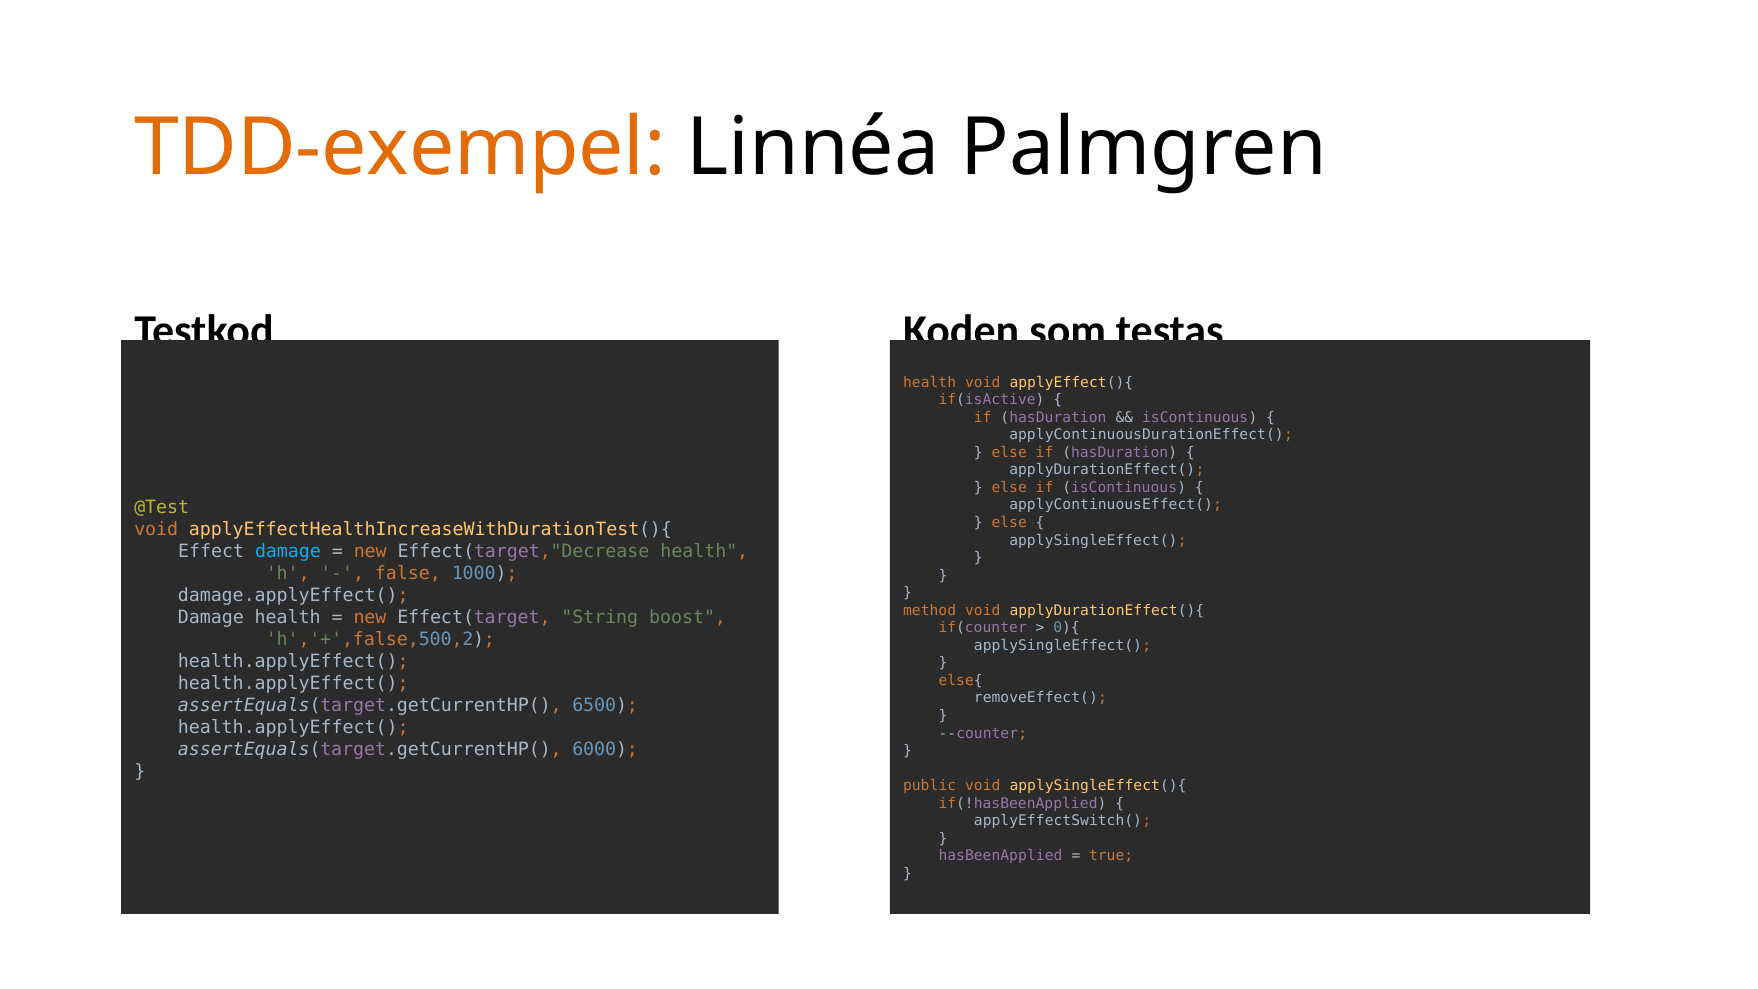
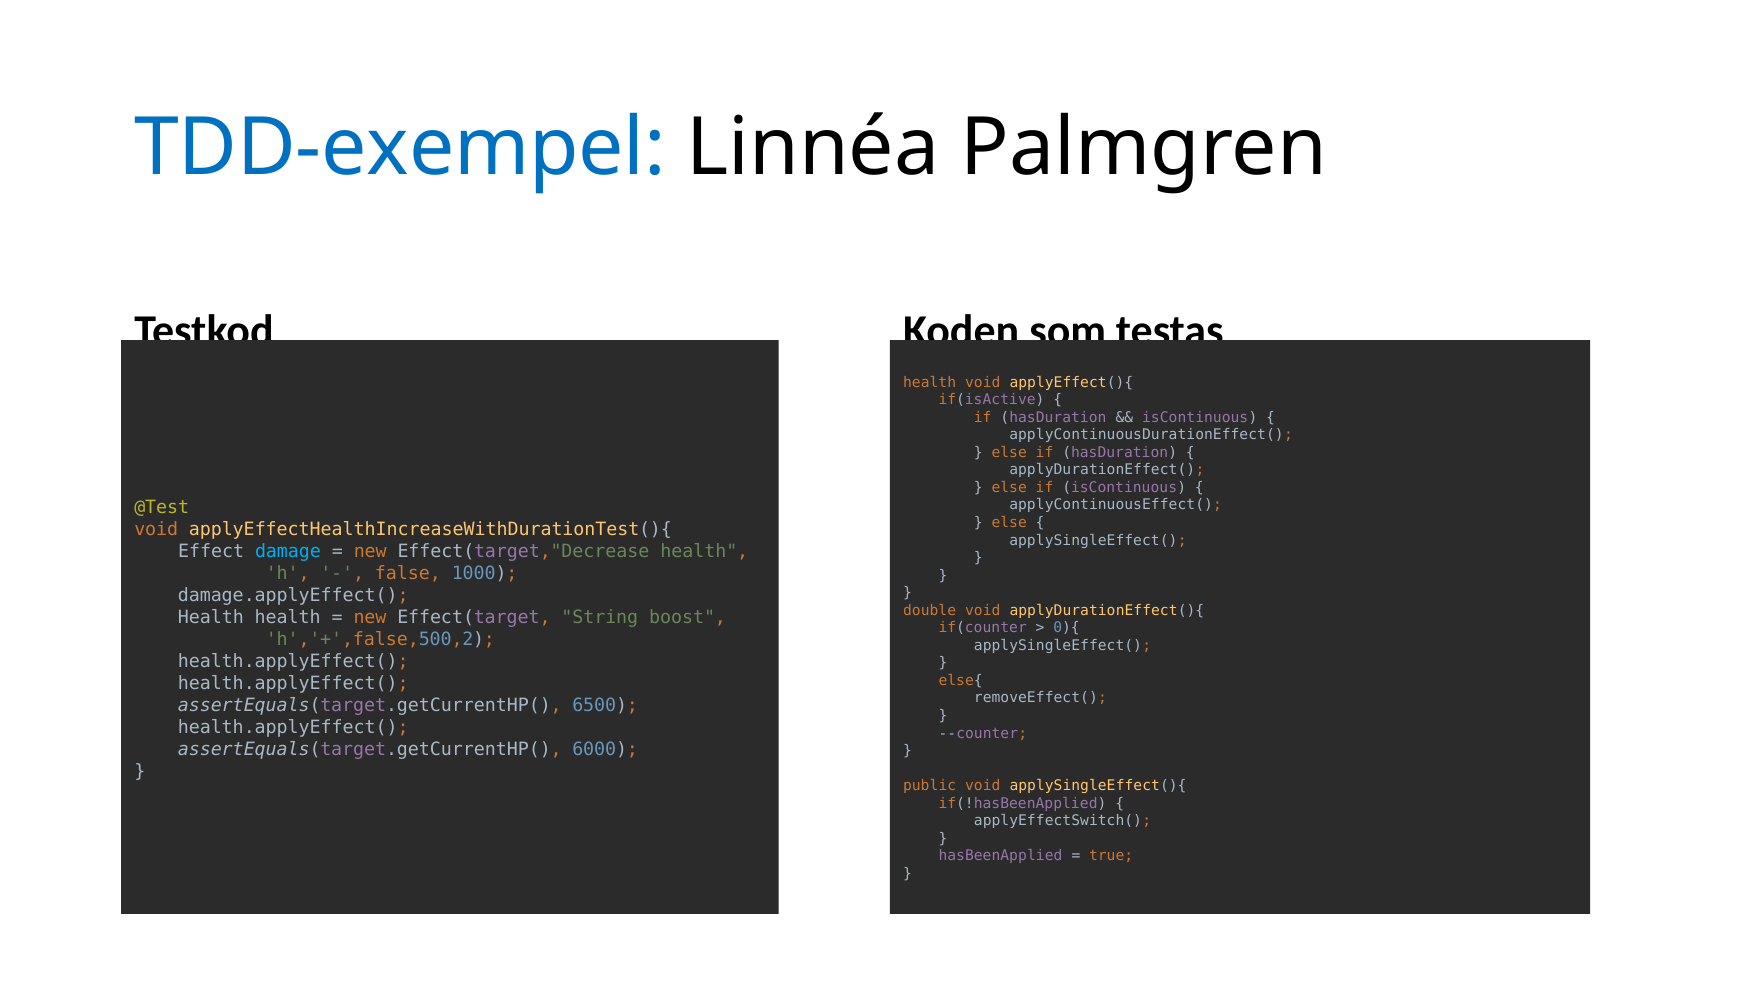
TDD-exempel colour: orange -> blue
method: method -> double
Damage at (211, 617): Damage -> Health
